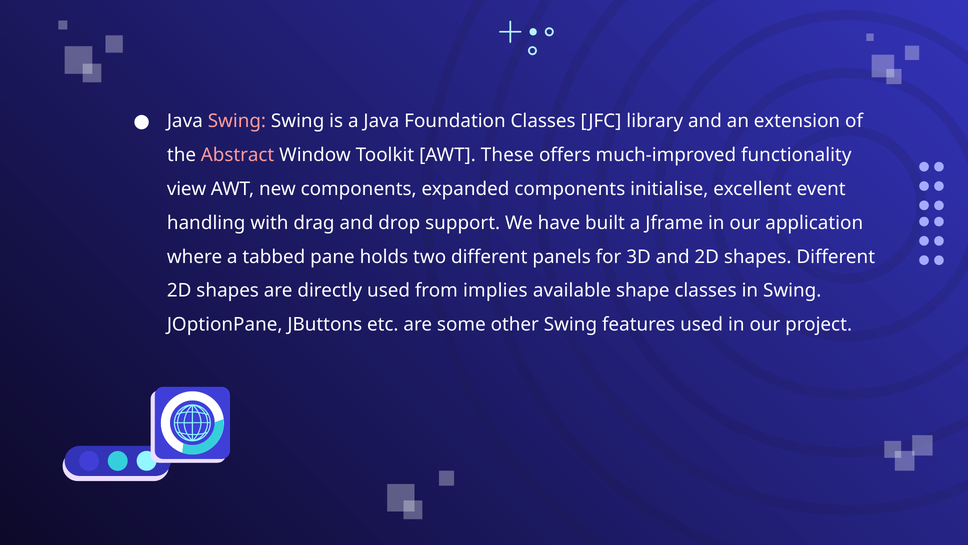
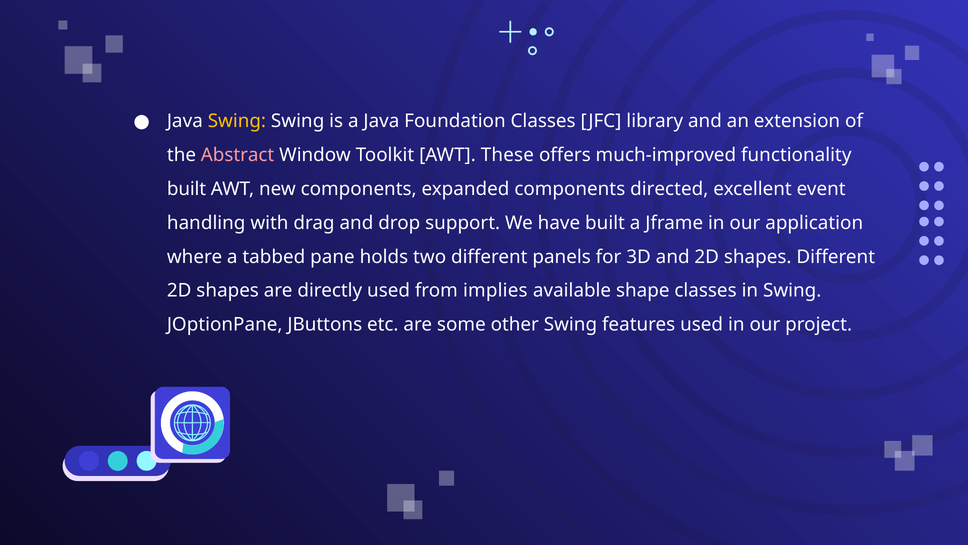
Swing at (237, 121) colour: pink -> yellow
view at (187, 189): view -> built
initialise: initialise -> directed
